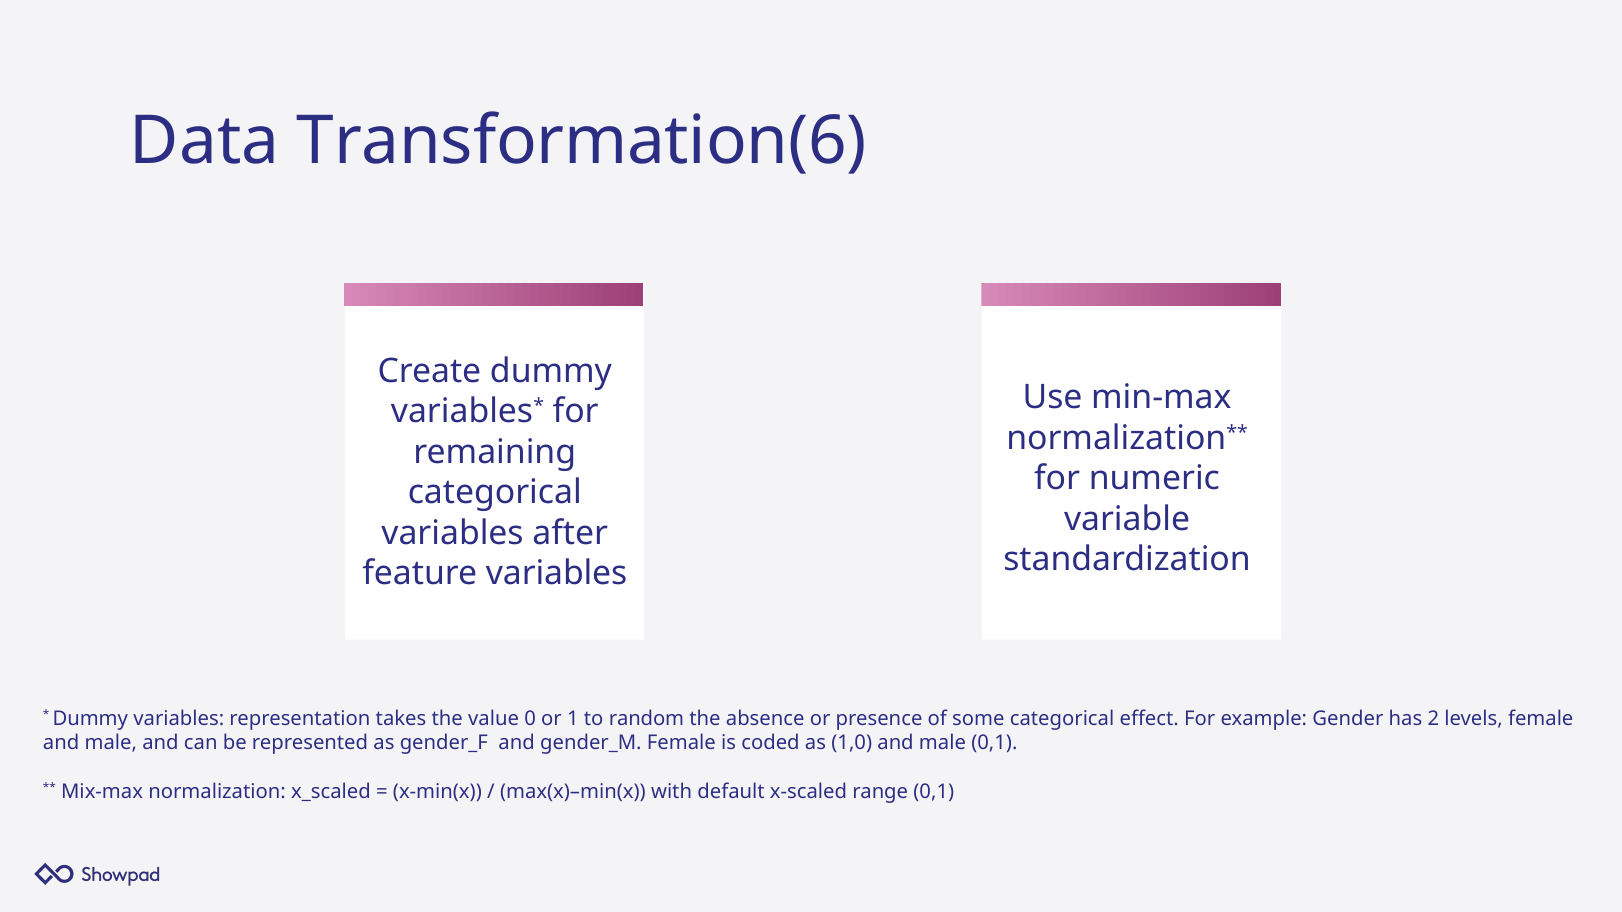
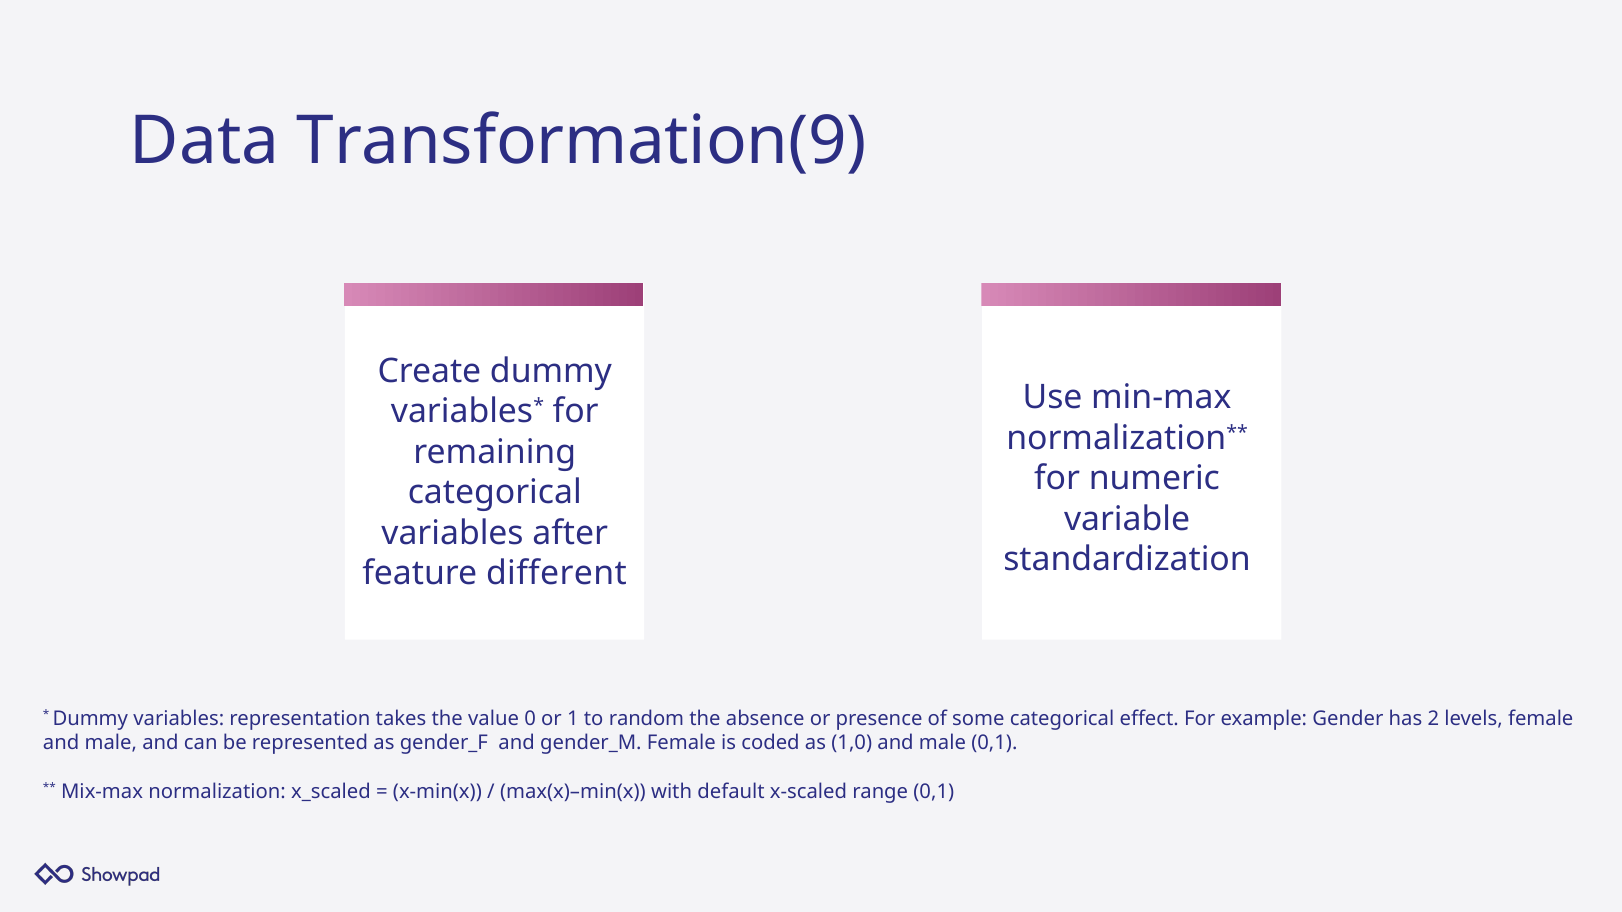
Transformation(6: Transformation(6 -> Transformation(9
feature variables: variables -> different
